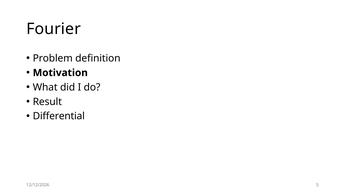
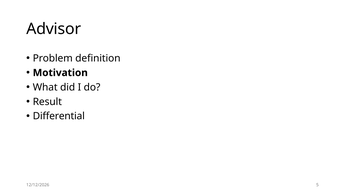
Fourier: Fourier -> Advisor
